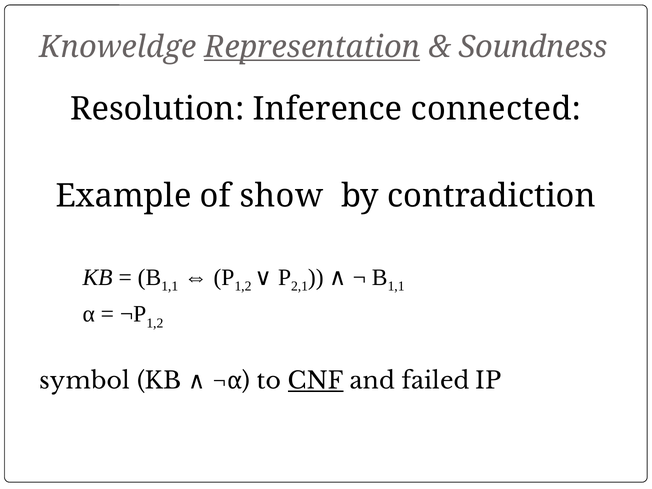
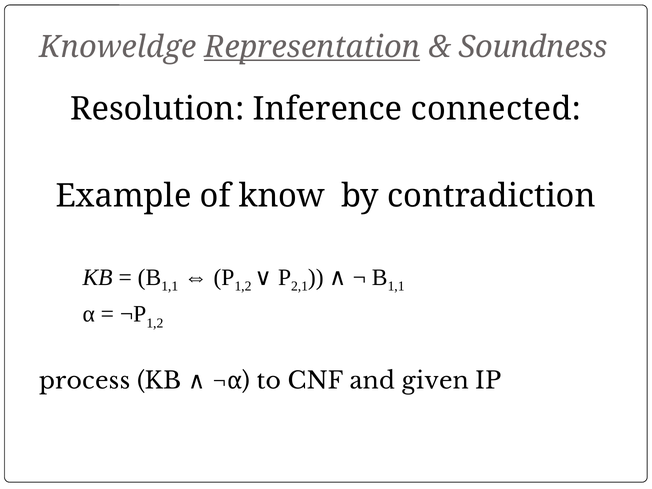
show: show -> know
CNF underline: present -> none
failed: failed -> given
symbol: symbol -> process
